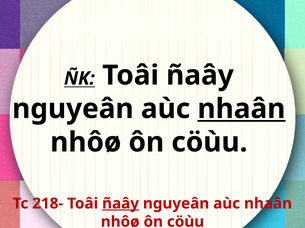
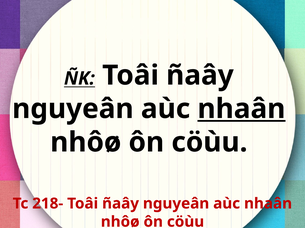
ñaây at (121, 204) underline: present -> none
